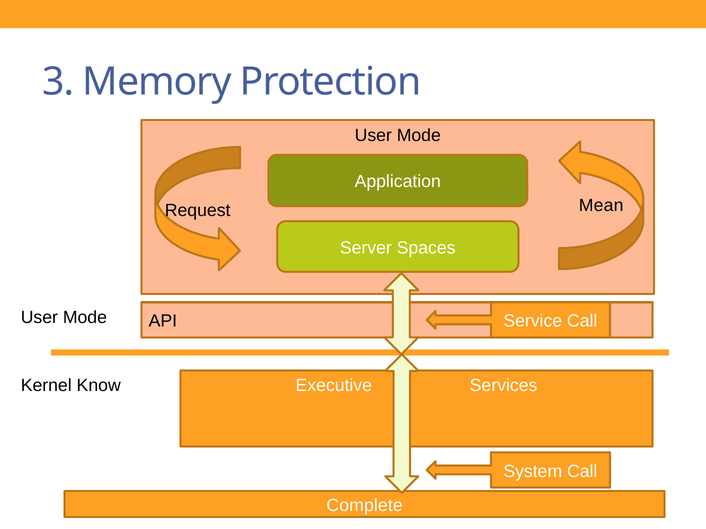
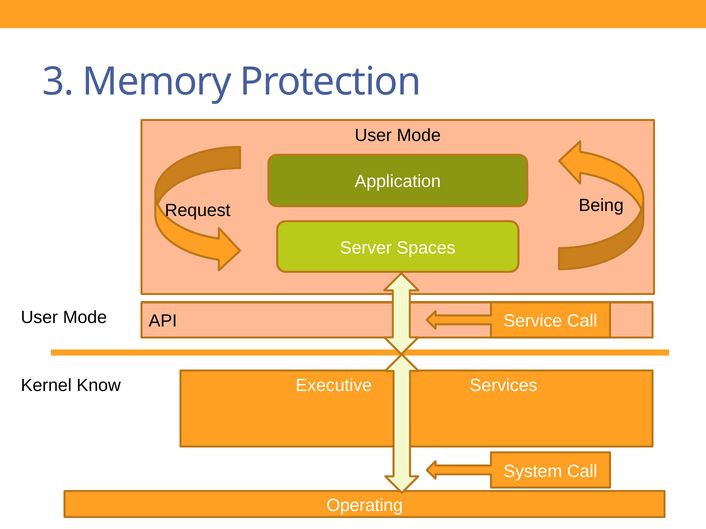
Mean: Mean -> Being
Complete: Complete -> Operating
